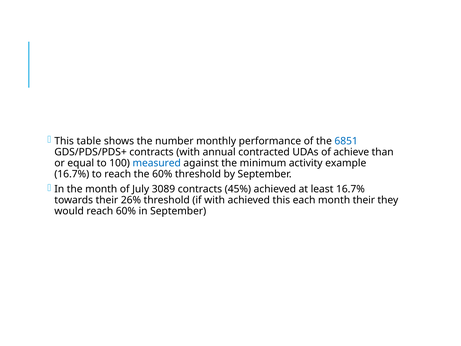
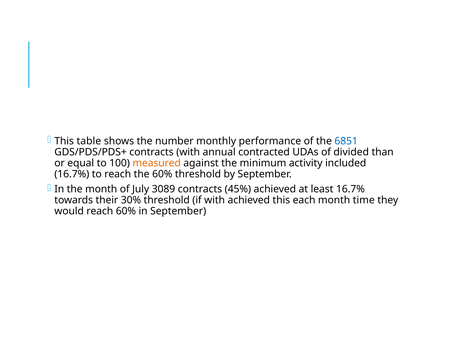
achieve: achieve -> divided
measured colour: blue -> orange
example: example -> included
26%: 26% -> 30%
month their: their -> time
